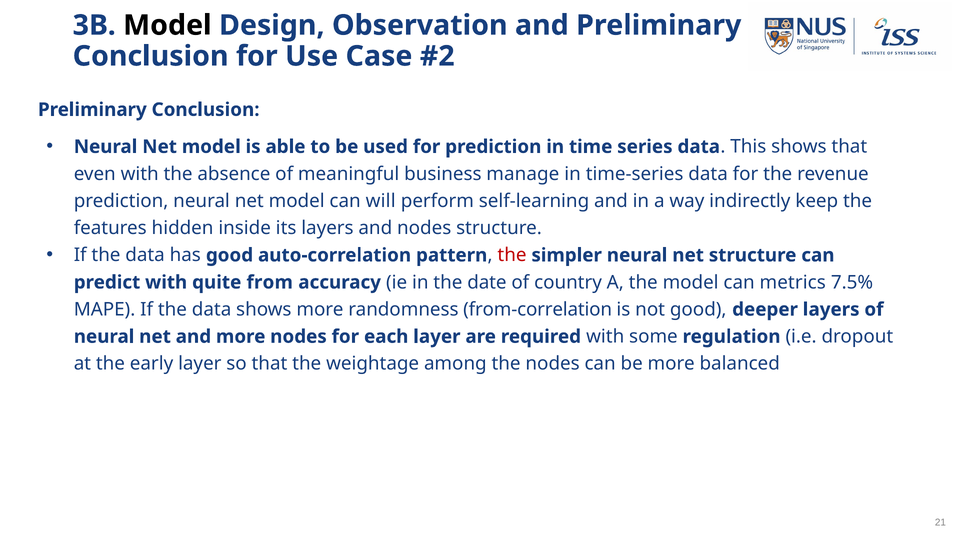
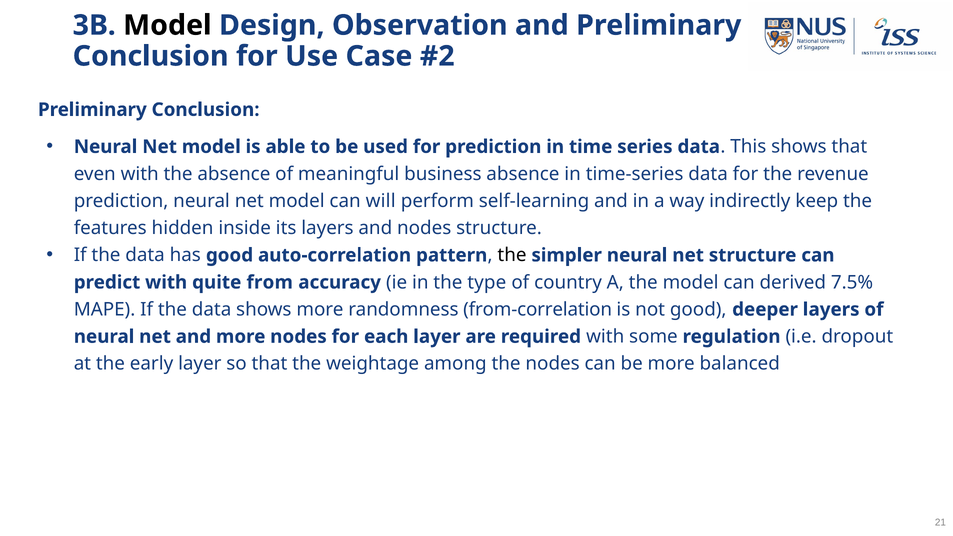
business manage: manage -> absence
the at (512, 255) colour: red -> black
date: date -> type
metrics: metrics -> derived
